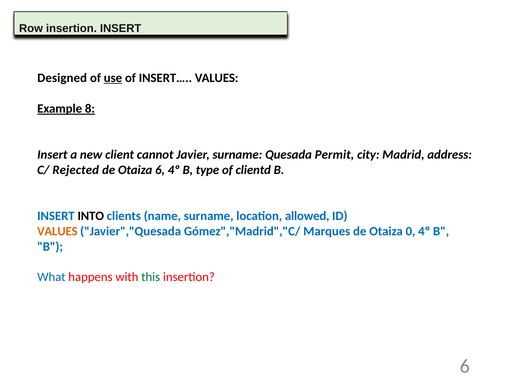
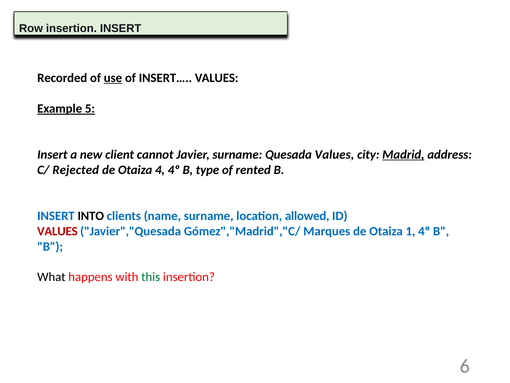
Designed: Designed -> Recorded
8: 8 -> 5
Quesada Permit: Permit -> Values
Madrid underline: none -> present
Otaiza 6: 6 -> 4
clientd: clientd -> rented
VALUES at (57, 231) colour: orange -> red
0: 0 -> 1
What colour: blue -> black
